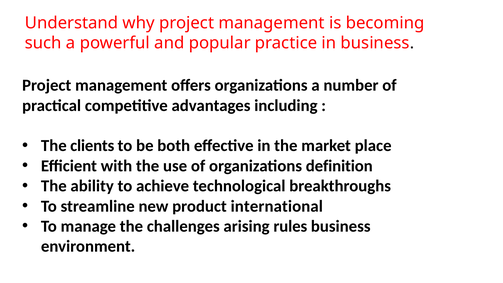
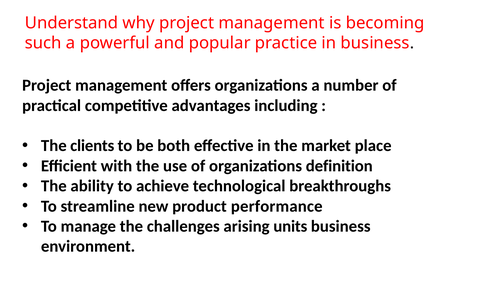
international: international -> performance
rules: rules -> units
